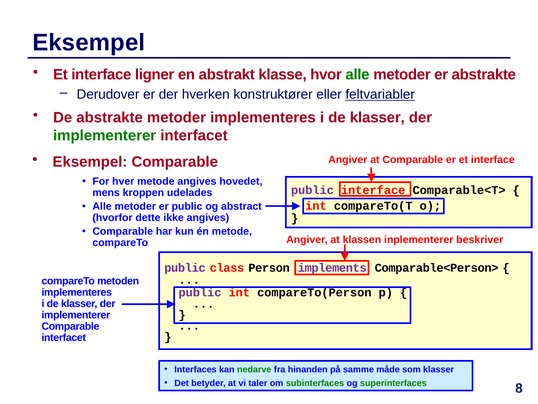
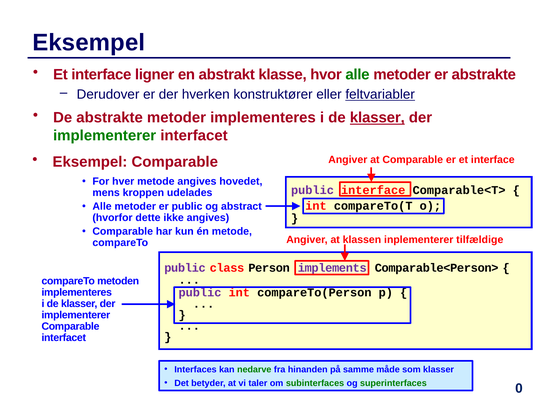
klasser at (377, 118) underline: none -> present
beskriver: beskriver -> tilfældige
8: 8 -> 0
